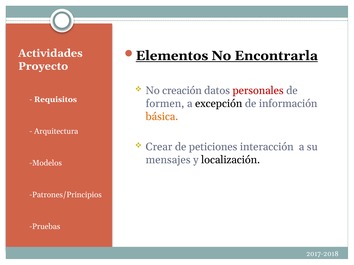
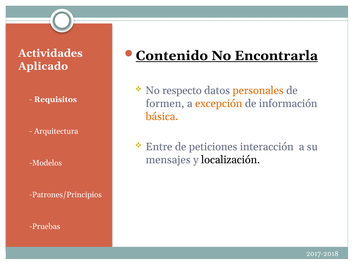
Elementos: Elementos -> Contenido
Proyecto: Proyecto -> Aplicado
creación: creación -> respecto
personales colour: red -> orange
excepción colour: black -> orange
Crear: Crear -> Entre
